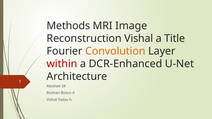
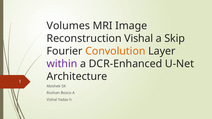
Methods: Methods -> Volumes
Title: Title -> Skip
within colour: red -> purple
